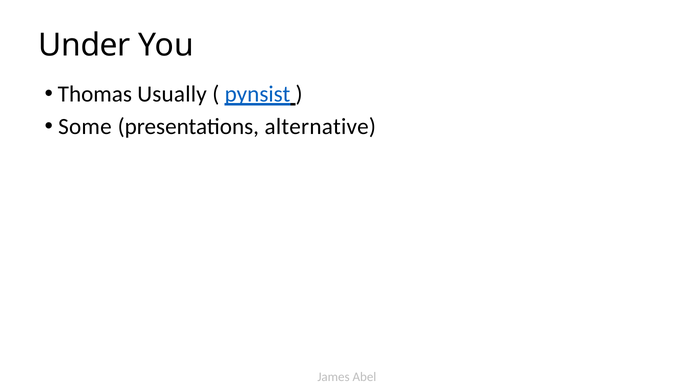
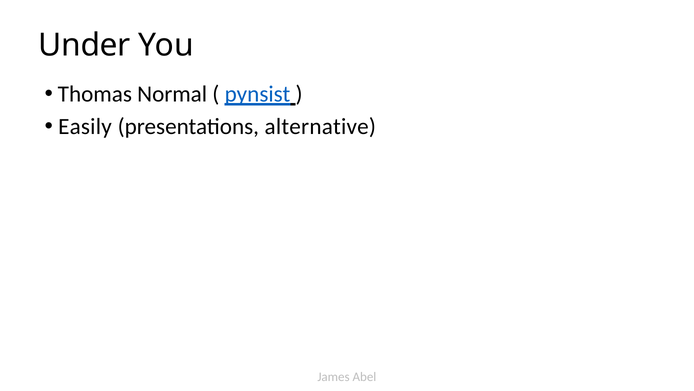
Usually: Usually -> Normal
Some: Some -> Easily
